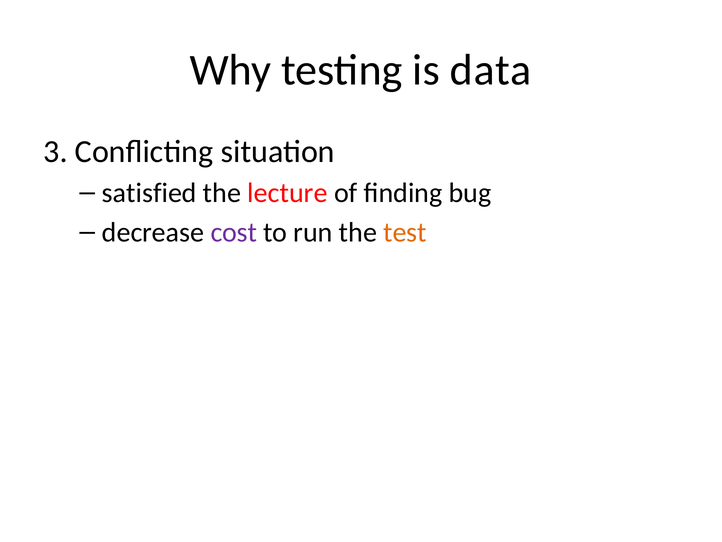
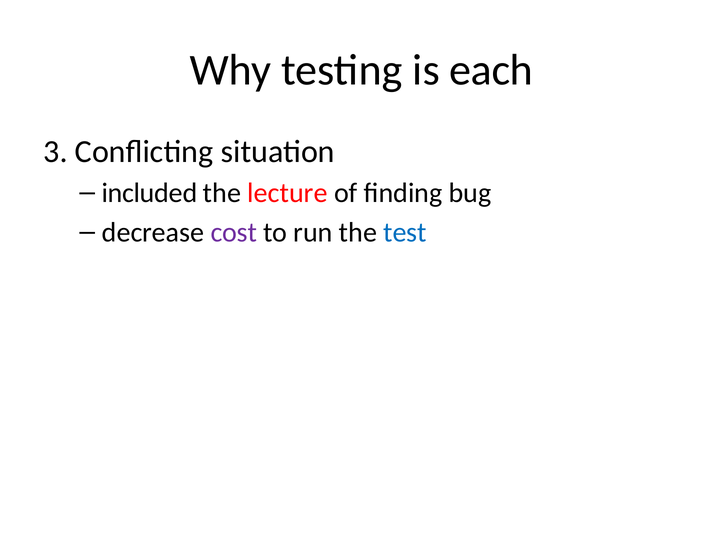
data: data -> each
satisfied: satisfied -> included
test colour: orange -> blue
